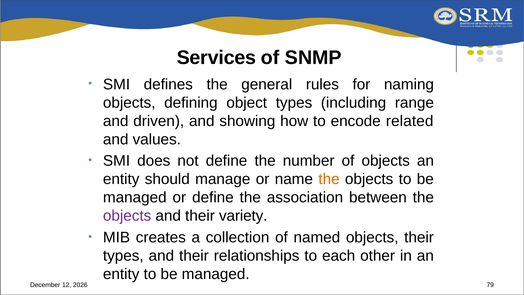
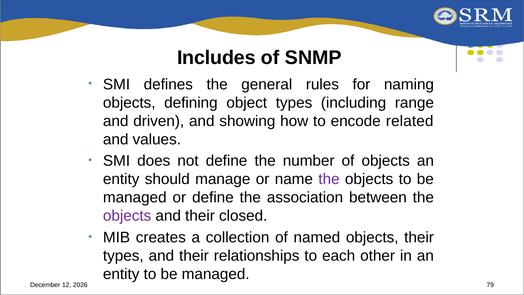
Services: Services -> Includes
the at (329, 179) colour: orange -> purple
variety: variety -> closed
